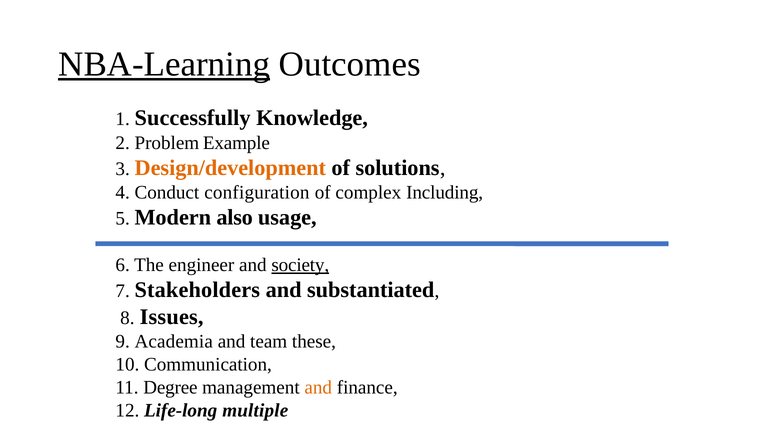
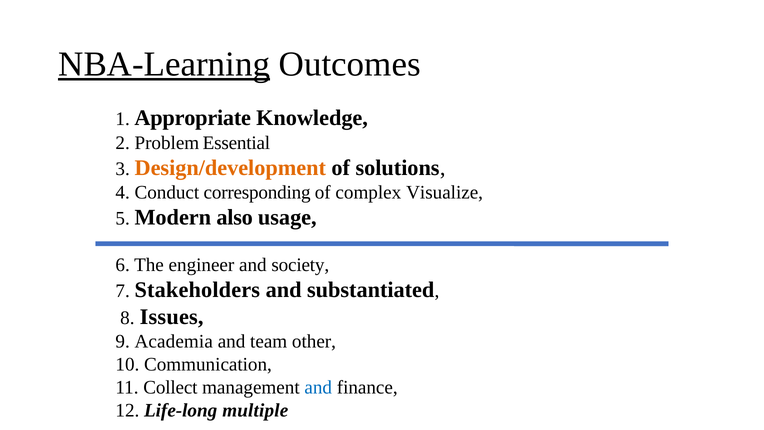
Successfully: Successfully -> Appropriate
Example: Example -> Essential
configuration: configuration -> corresponding
Including: Including -> Visualize
society underline: present -> none
these: these -> other
Degree: Degree -> Collect
and at (318, 387) colour: orange -> blue
